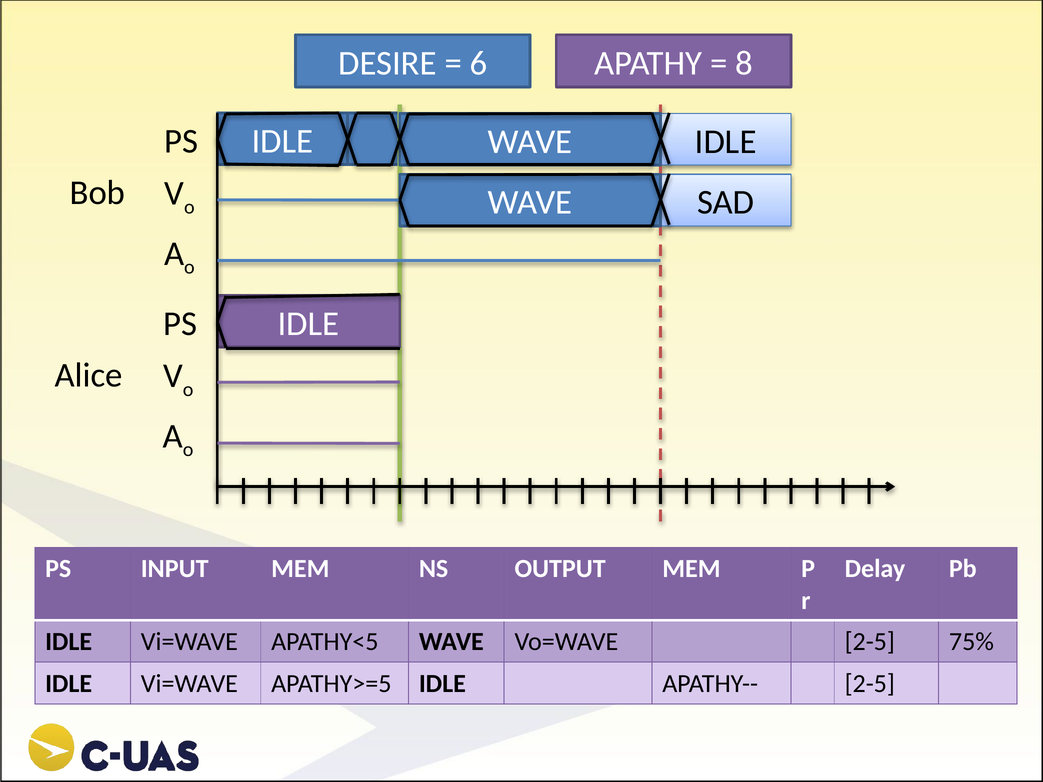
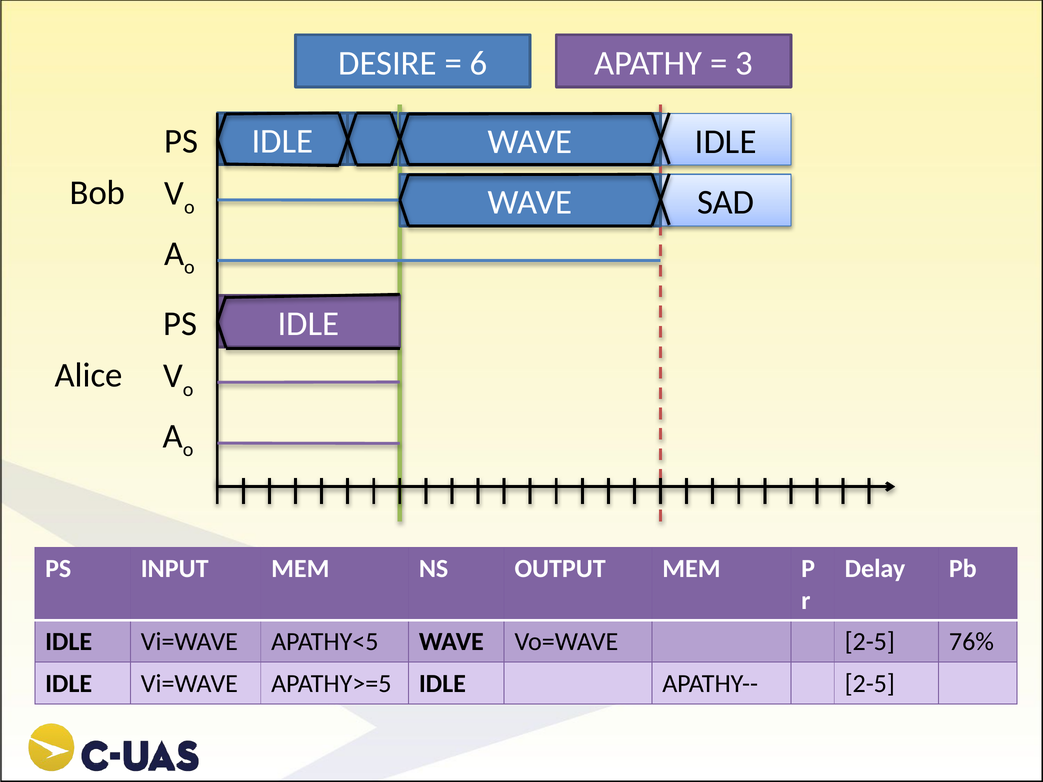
8: 8 -> 3
75%: 75% -> 76%
